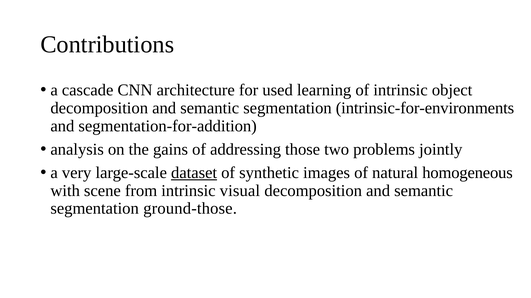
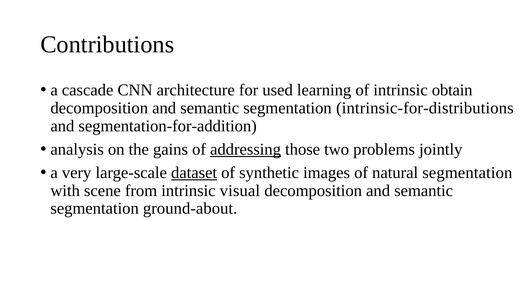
object: object -> obtain
intrinsic-for-environments: intrinsic-for-environments -> intrinsic-for-distributions
addressing underline: none -> present
natural homogeneous: homogeneous -> segmentation
ground-those: ground-those -> ground-about
